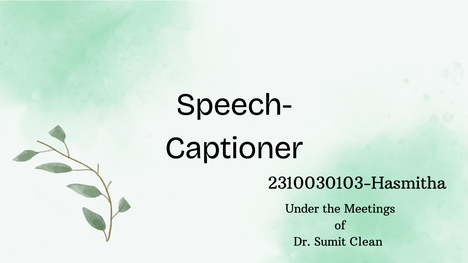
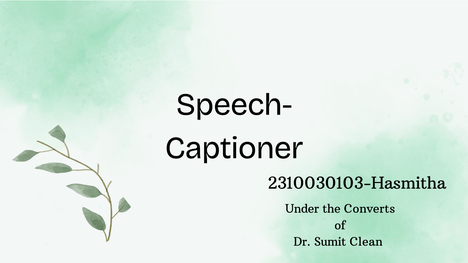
Meetings: Meetings -> Converts
